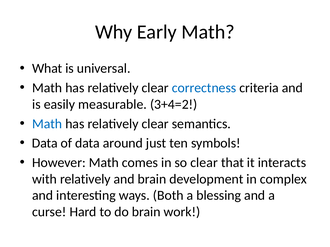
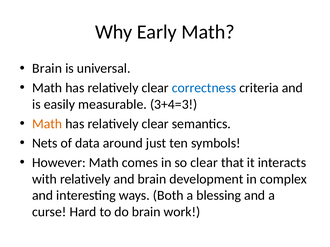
What at (47, 69): What -> Brain
3+4=2: 3+4=2 -> 3+4=3
Math at (47, 124) colour: blue -> orange
Data at (45, 143): Data -> Nets
